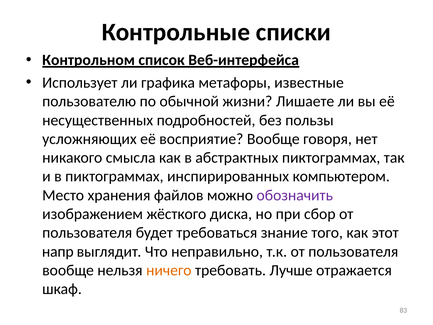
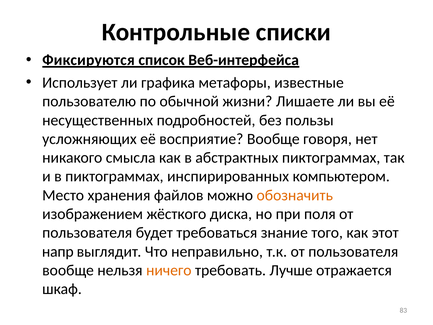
Контрольном: Контрольном -> Фиксируются
обозначить colour: purple -> orange
сбор: сбор -> поля
